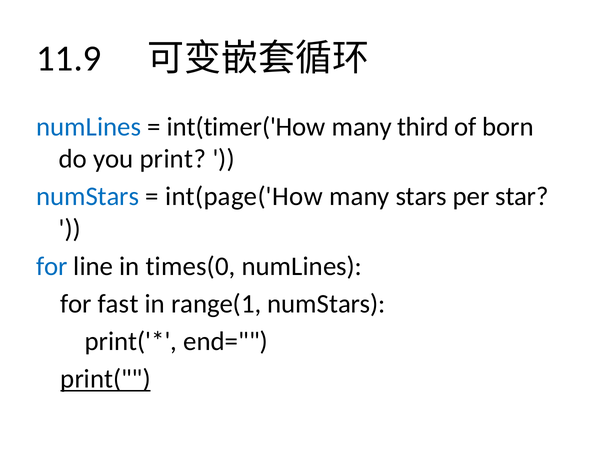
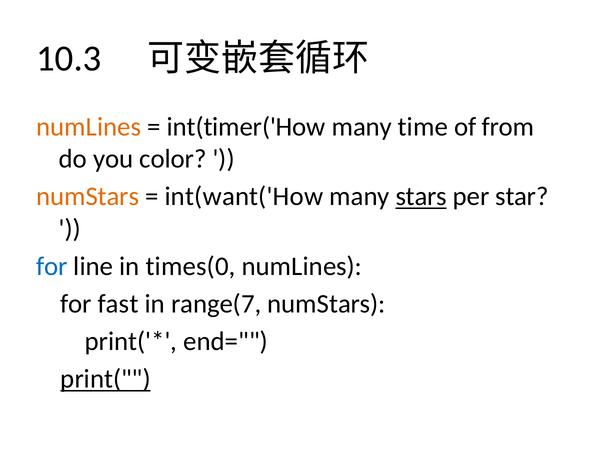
11.9: 11.9 -> 10.3
numLines at (89, 127) colour: blue -> orange
third: third -> time
born: born -> from
print: print -> color
numStars at (88, 197) colour: blue -> orange
int(page('How: int(page('How -> int(want('How
stars underline: none -> present
range(1: range(1 -> range(7
